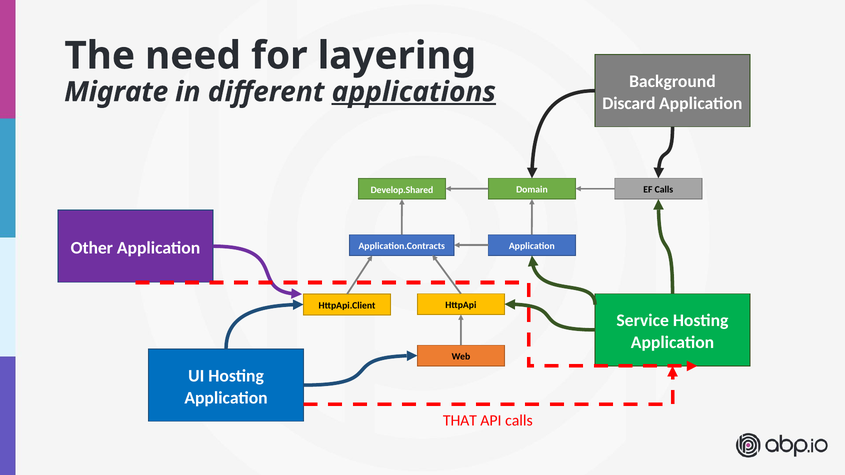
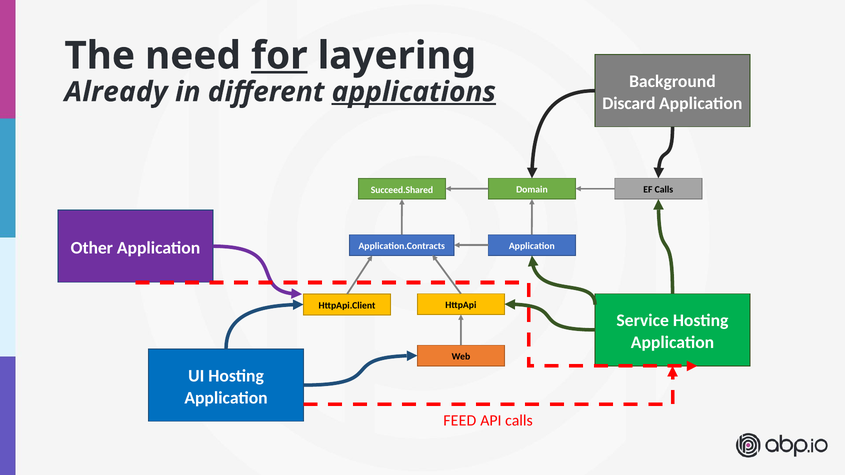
for underline: none -> present
Migrate: Migrate -> Already
Develop.Shared: Develop.Shared -> Succeed.Shared
THAT: THAT -> FEED
